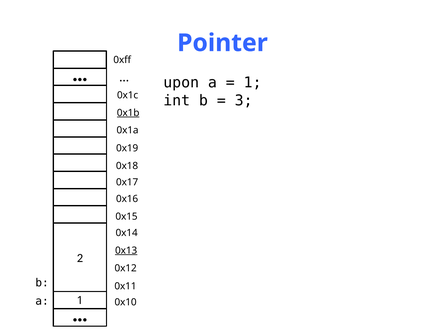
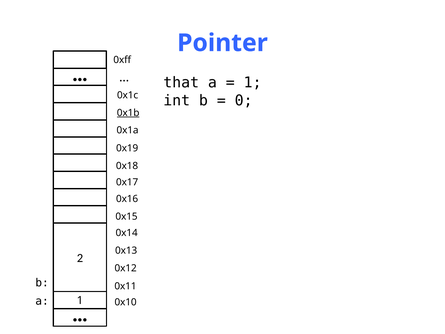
upon: upon -> that
3: 3 -> 0
0x13 underline: present -> none
